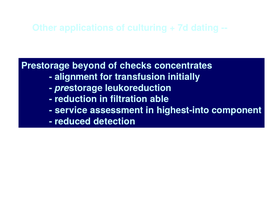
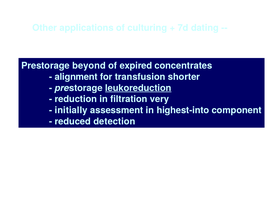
checks: checks -> expired
initially: initially -> shorter
leukoreduction underline: none -> present
able: able -> very
service: service -> initially
